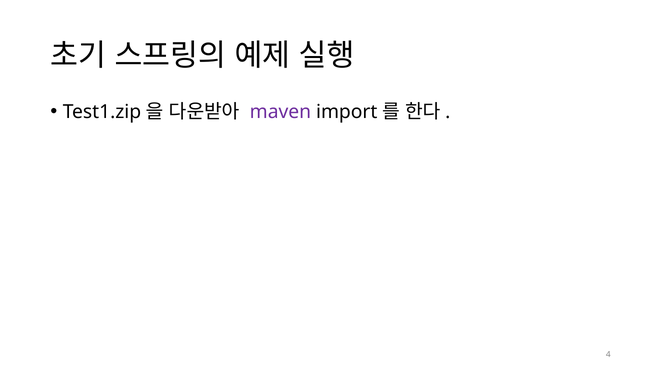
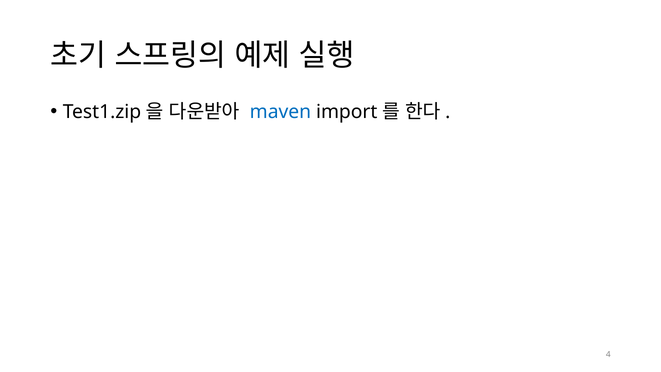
maven colour: purple -> blue
